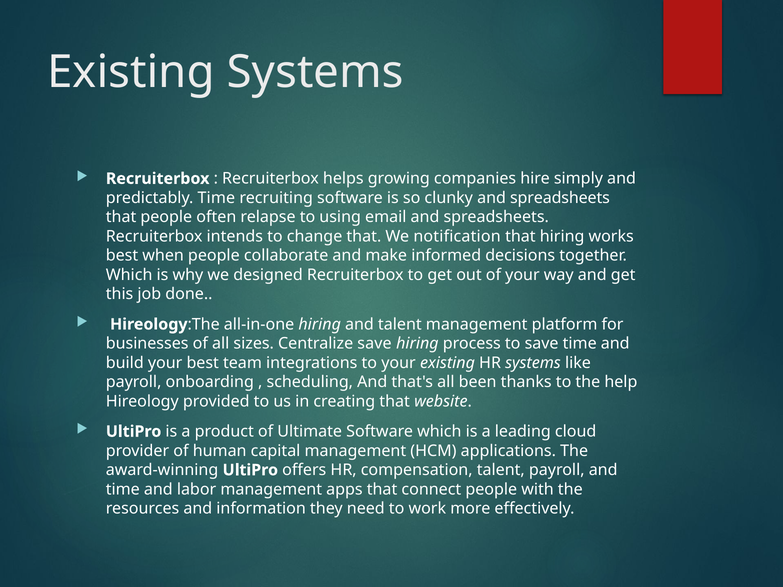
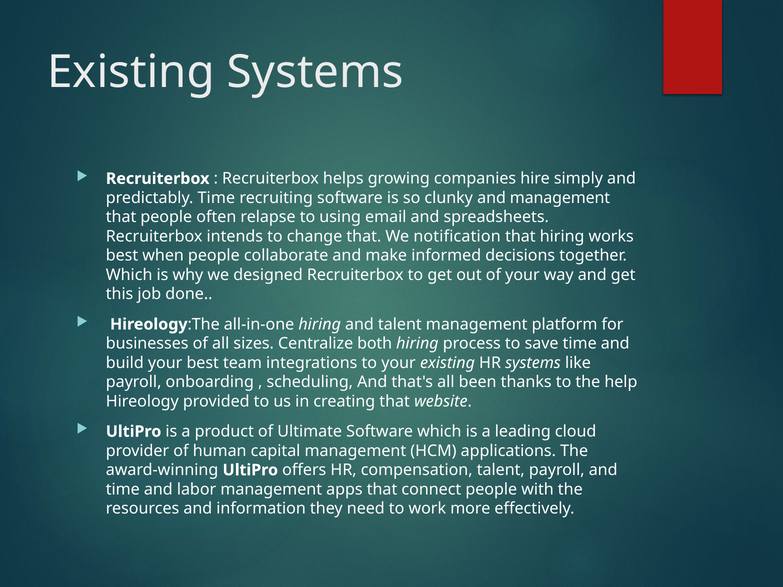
clunky and spreadsheets: spreadsheets -> management
Centralize save: save -> both
